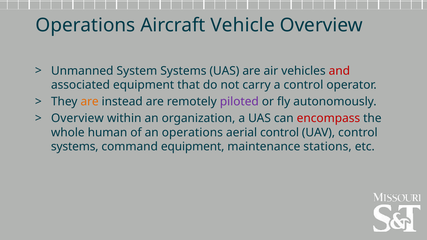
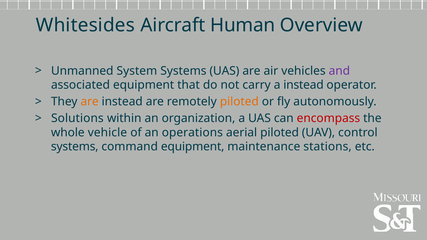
Operations at (85, 25): Operations -> Whitesides
Vehicle: Vehicle -> Human
and colour: red -> purple
a control: control -> instead
piloted at (239, 102) colour: purple -> orange
Overview at (77, 118): Overview -> Solutions
human: human -> vehicle
aerial control: control -> piloted
